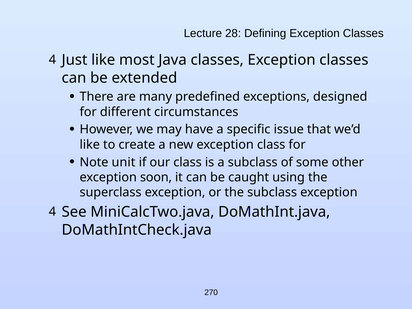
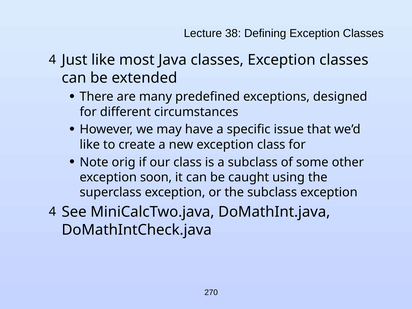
28: 28 -> 38
unit: unit -> orig
